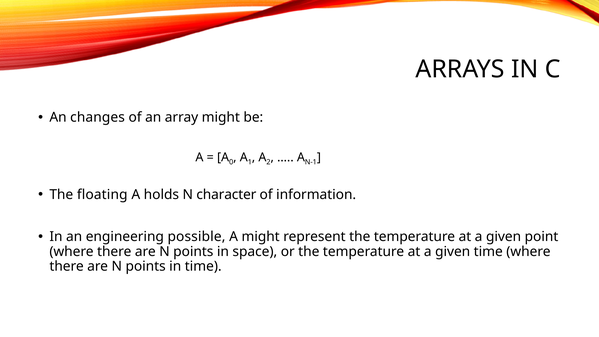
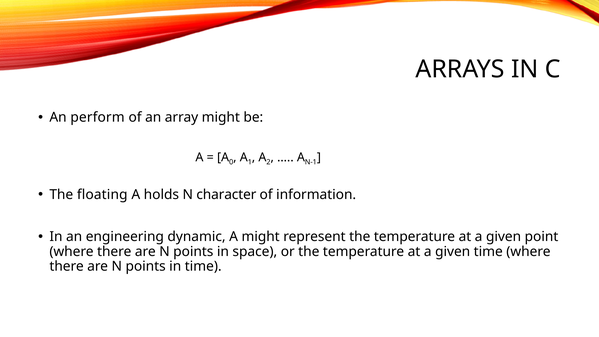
changes: changes -> perform
possible: possible -> dynamic
